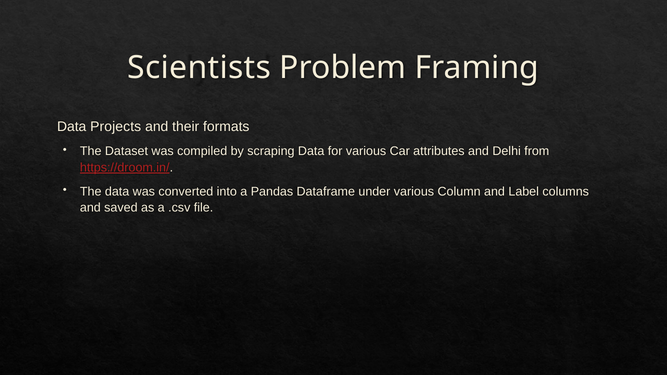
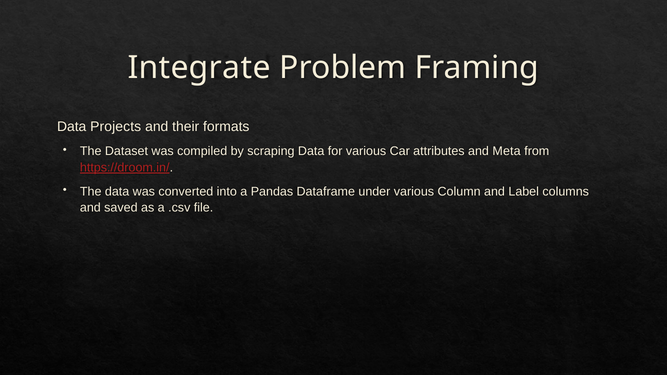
Scientists: Scientists -> Integrate
Delhi: Delhi -> Meta
